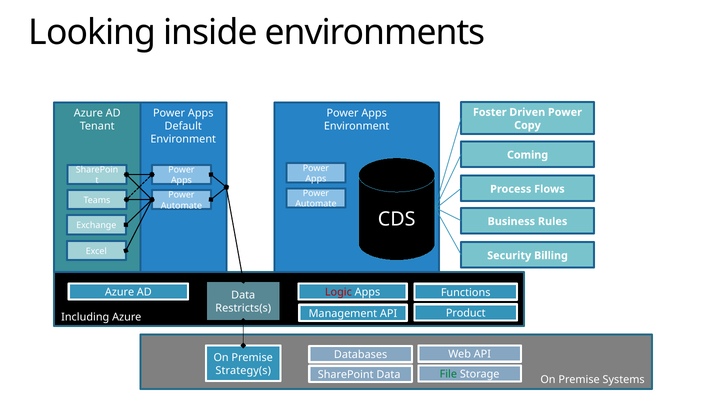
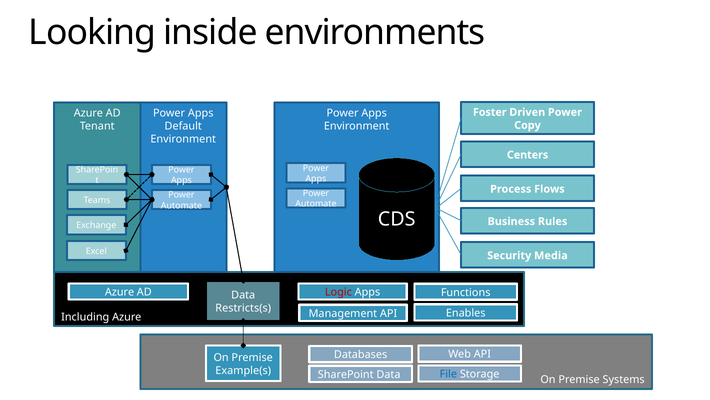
Coming: Coming -> Centers
Billing: Billing -> Media
Product: Product -> Enables
Strategy(s: Strategy(s -> Example(s
File colour: green -> blue
